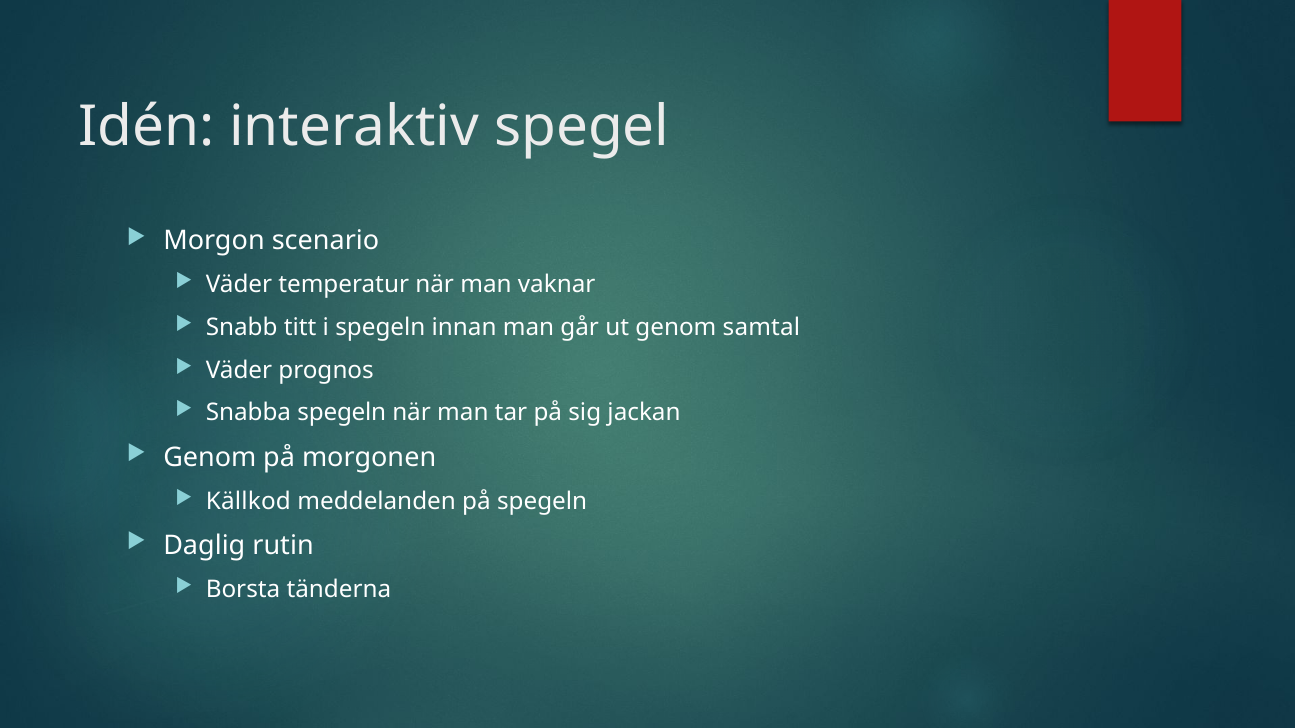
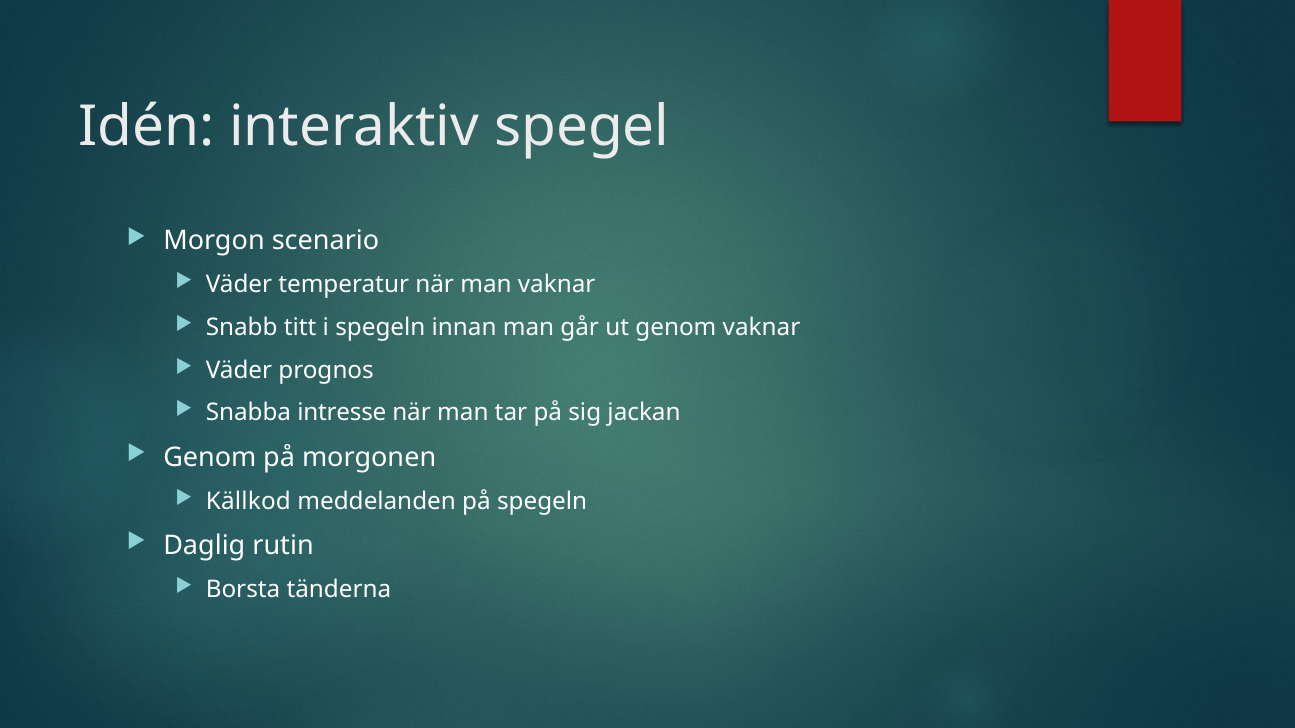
genom samtal: samtal -> vaknar
Snabba spegeln: spegeln -> intresse
